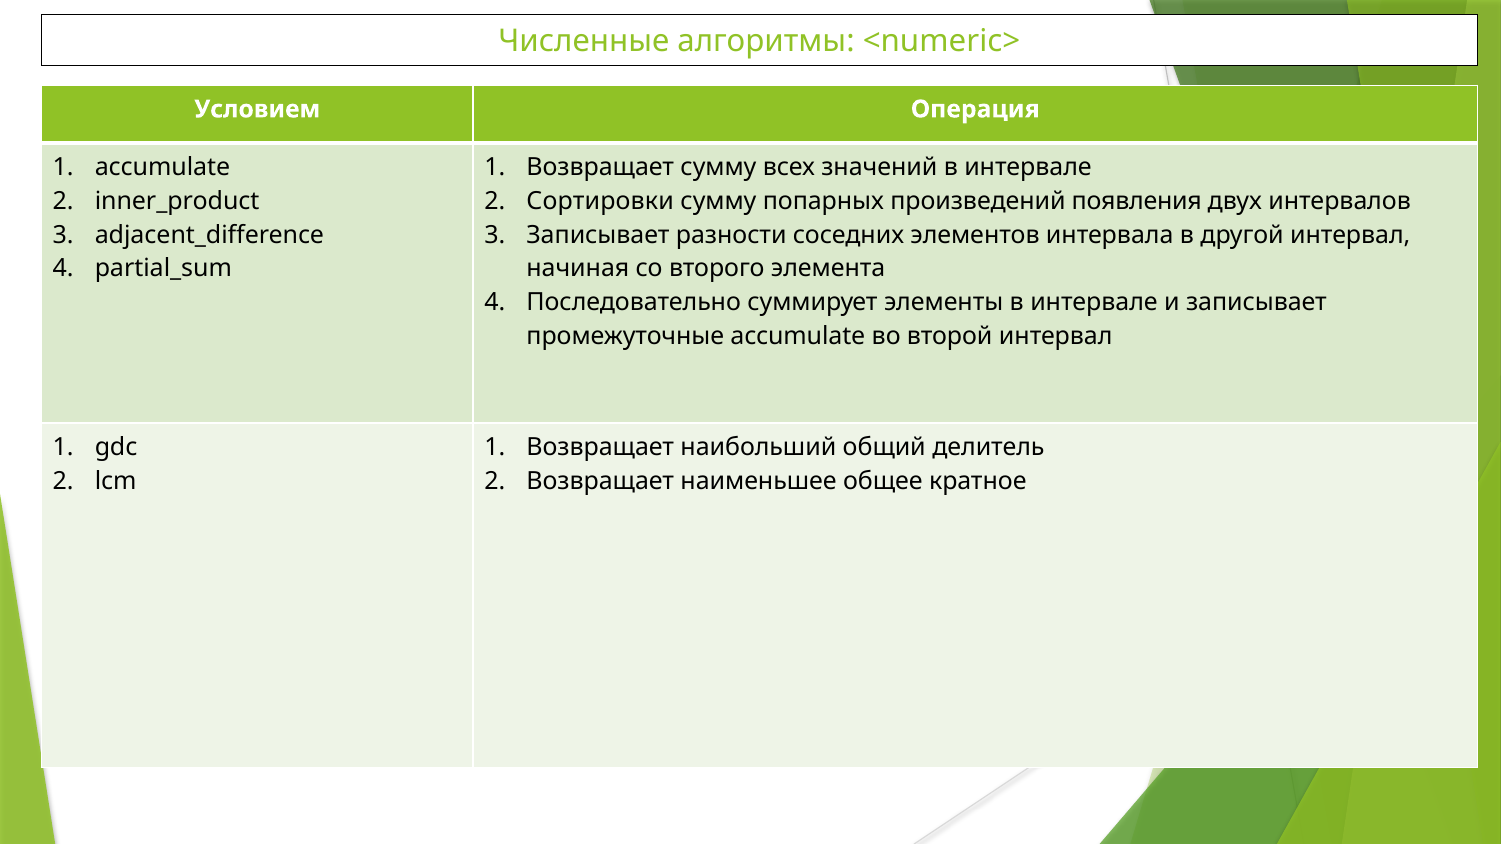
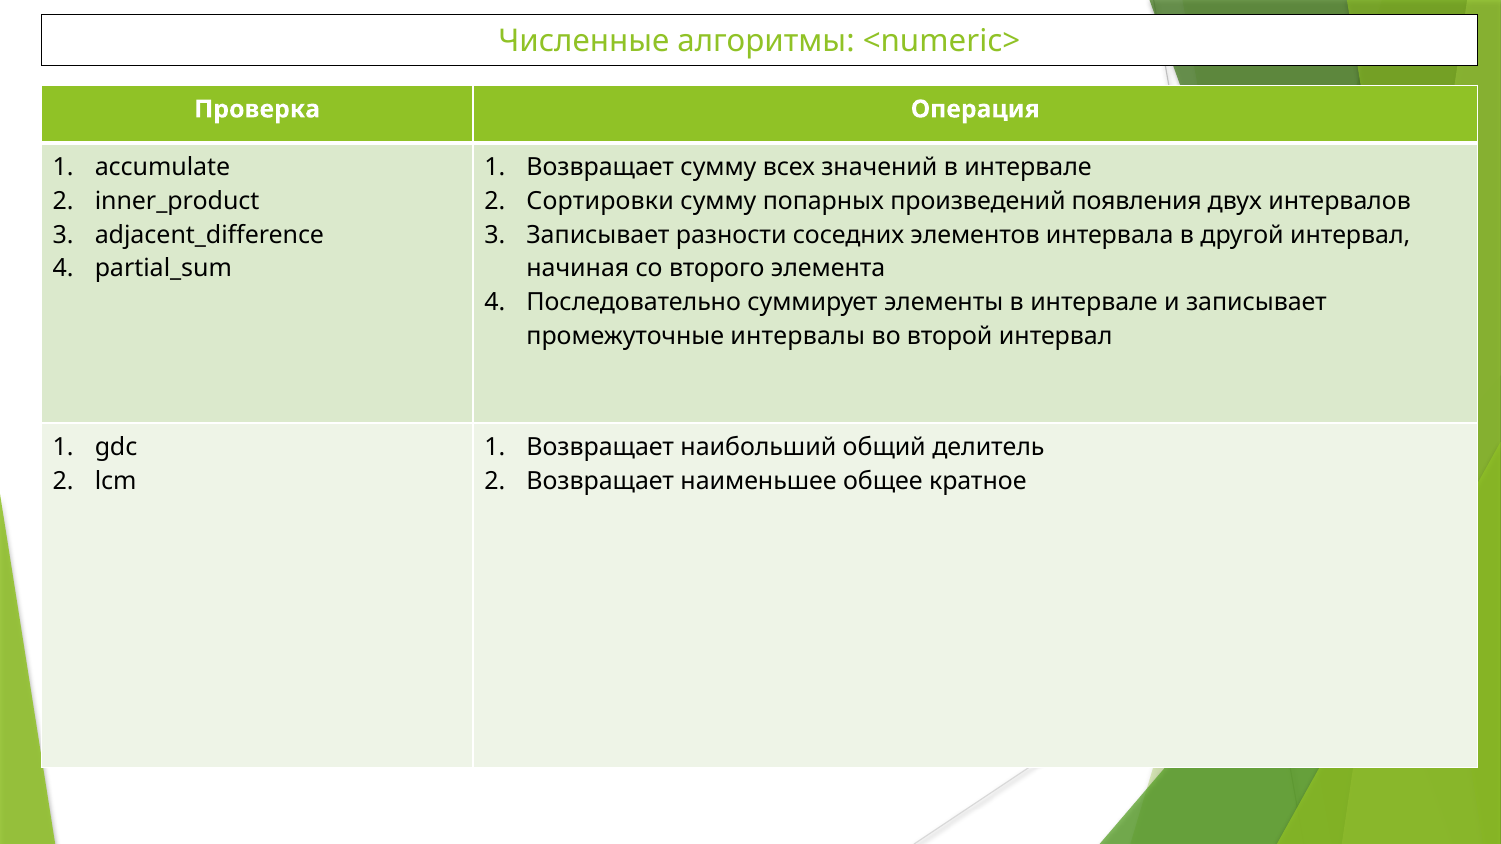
Условием: Условием -> Проверка
промежуточные accumulate: accumulate -> интервалы
